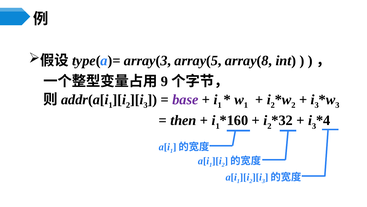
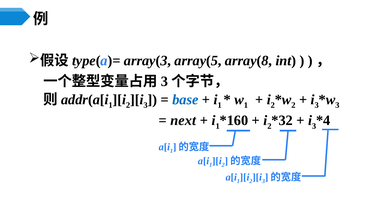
9 at (164, 81): 9 -> 3
base colour: purple -> blue
then: then -> next
